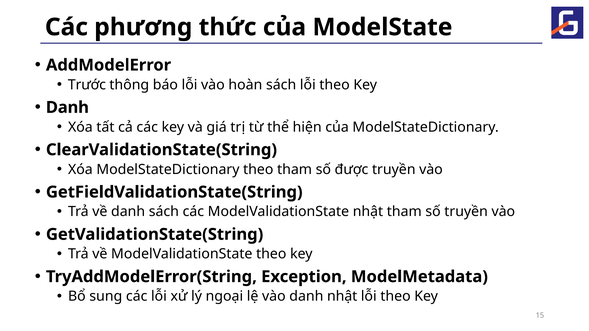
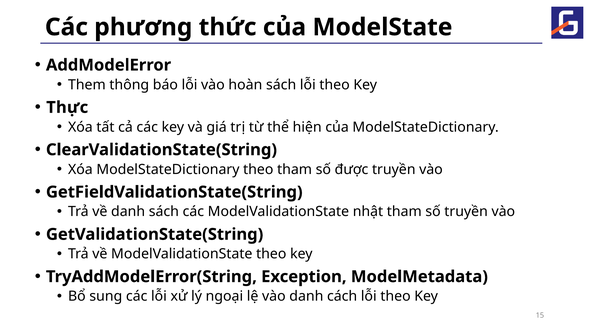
Trước: Trước -> Them
Danh at (67, 108): Danh -> Thực
danh nhật: nhật -> cách
